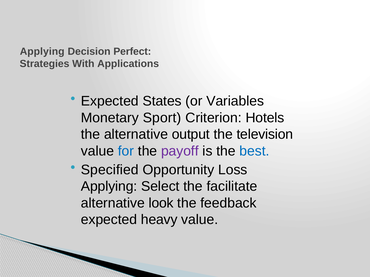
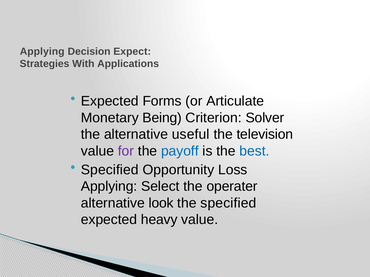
Perfect: Perfect -> Expect
States: States -> Forms
Variables: Variables -> Articulate
Sport: Sport -> Being
Hotels: Hotels -> Solver
output: output -> useful
for colour: blue -> purple
payoff colour: purple -> blue
facilitate: facilitate -> operater
the feedback: feedback -> specified
